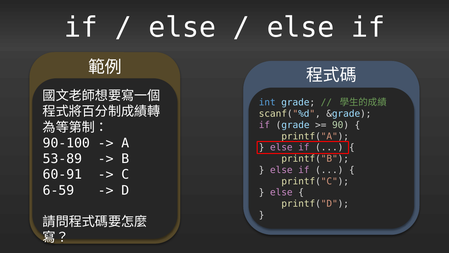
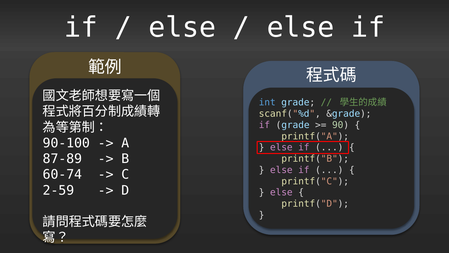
53-89: 53-89 -> 87-89
60-91: 60-91 -> 60-74
6-59: 6-59 -> 2-59
